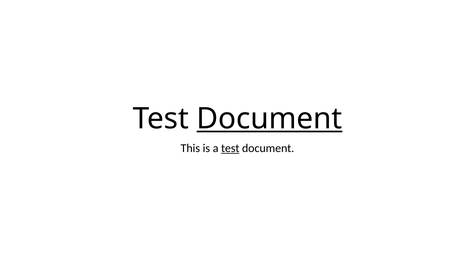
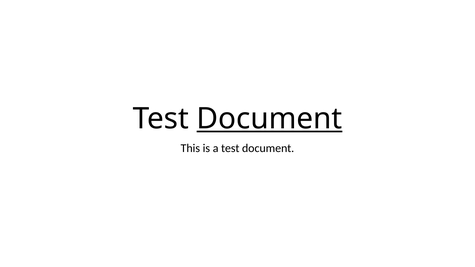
test at (230, 148) underline: present -> none
